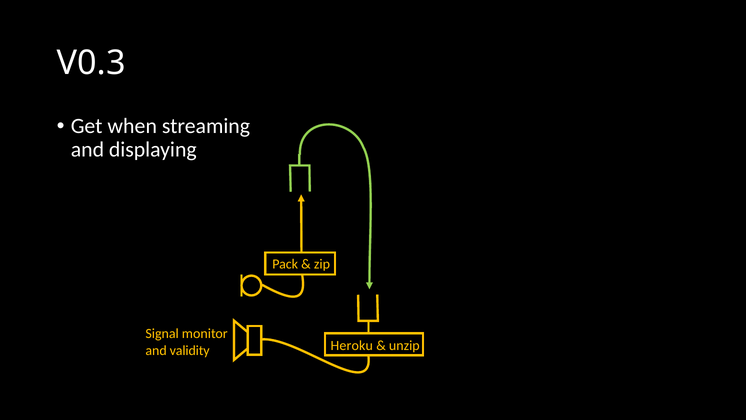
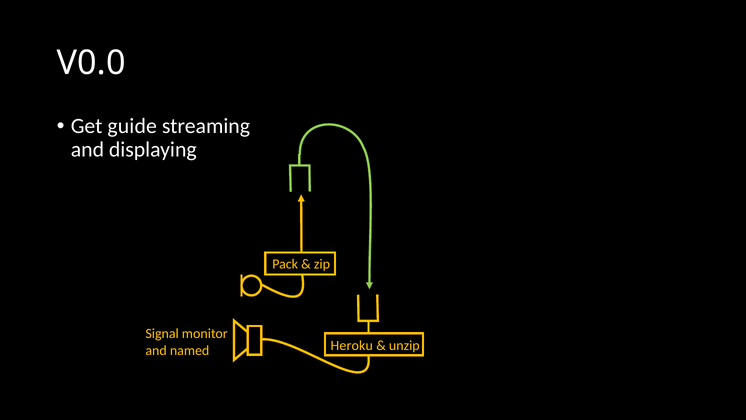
V0.3: V0.3 -> V0.0
when: when -> guide
validity: validity -> named
